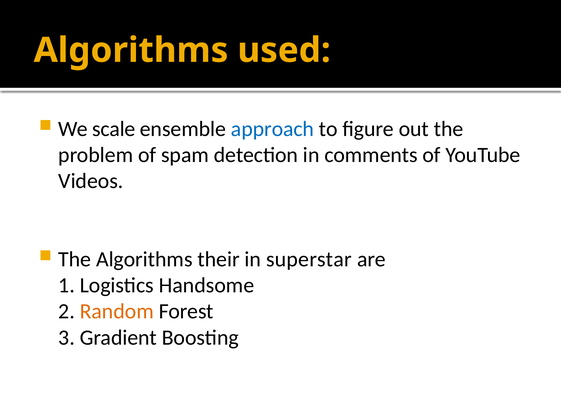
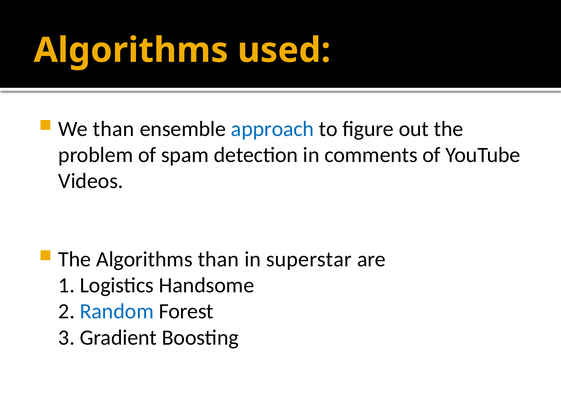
We scale: scale -> than
Algorithms their: their -> than
Random colour: orange -> blue
